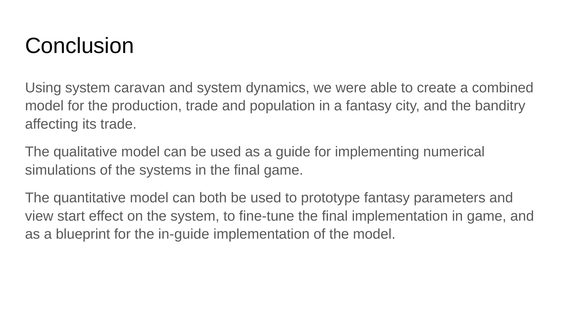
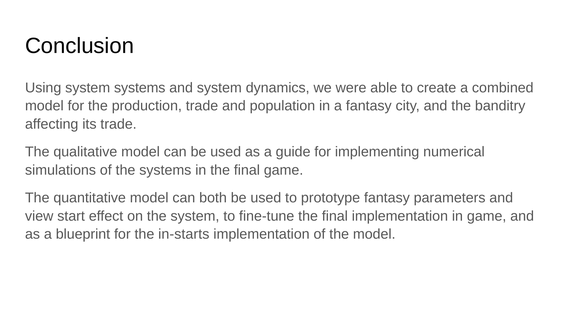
system caravan: caravan -> systems
in-guide: in-guide -> in-starts
